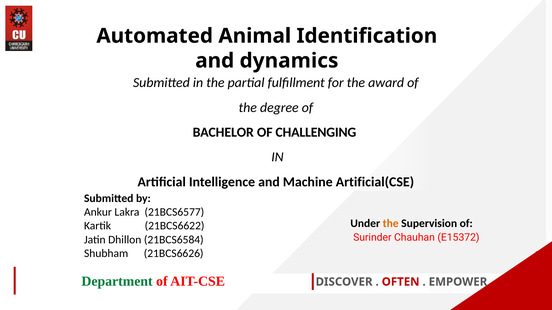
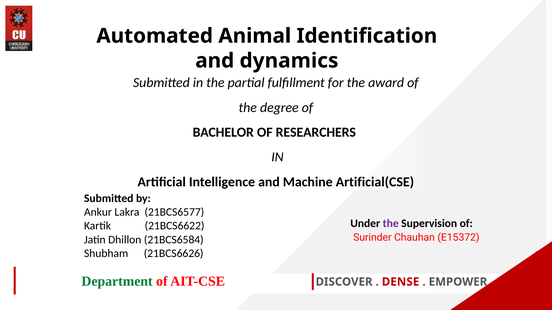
CHALLENGING: CHALLENGING -> RESEARCHERS
the at (391, 224) colour: orange -> purple
OFTEN: OFTEN -> DENSE
